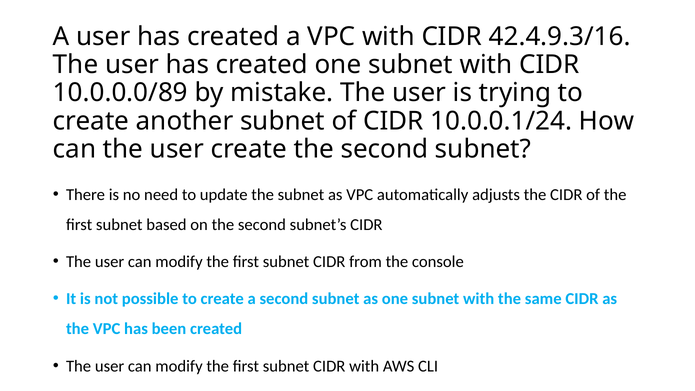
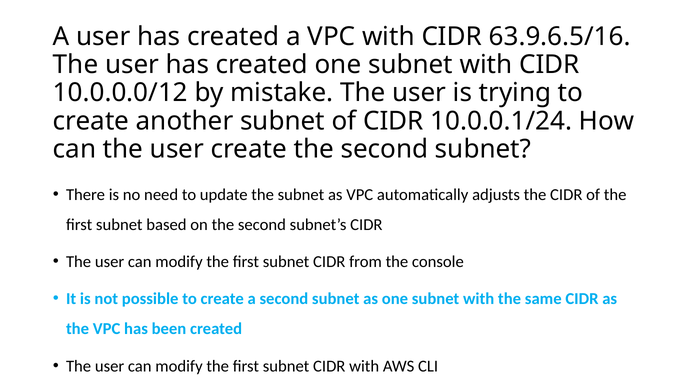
42.4.9.3/16: 42.4.9.3/16 -> 63.9.6.5/16
10.0.0.0/89: 10.0.0.0/89 -> 10.0.0.0/12
